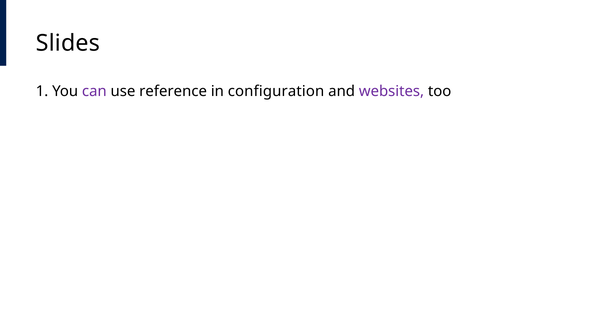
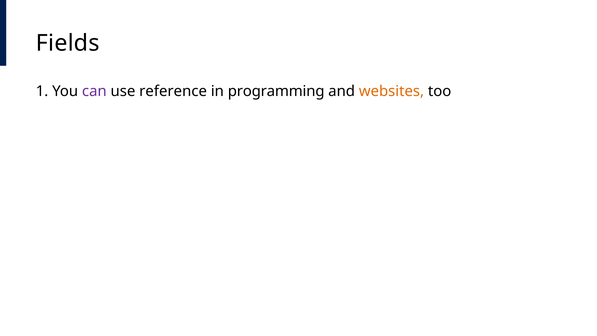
Slides: Slides -> Fields
configuration: configuration -> programming
websites colour: purple -> orange
